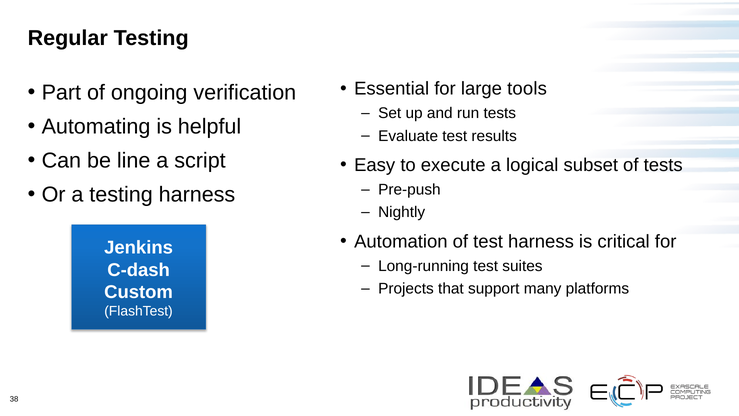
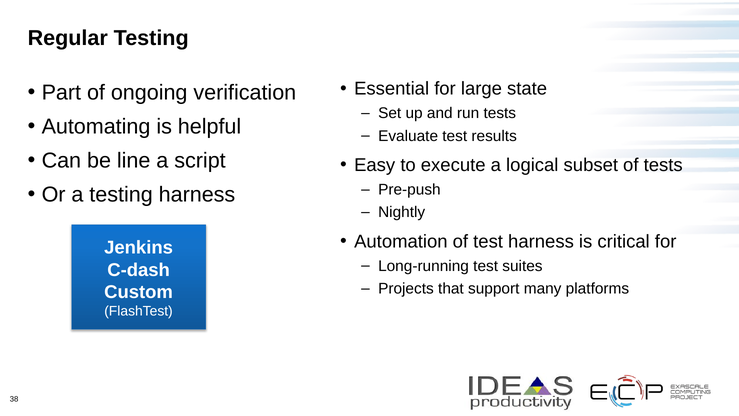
tools: tools -> state
